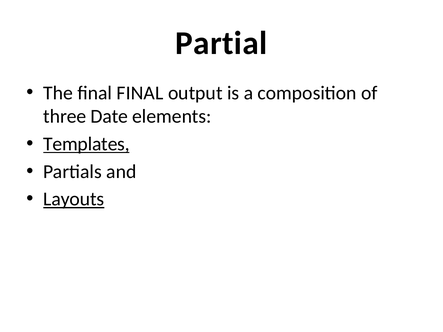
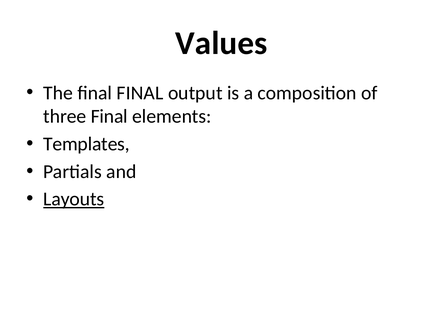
Partial: Partial -> Values
three Date: Date -> Final
Templates underline: present -> none
